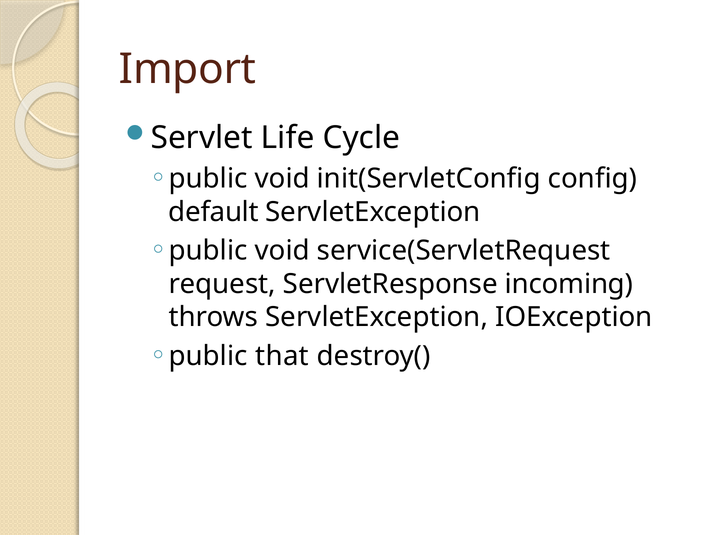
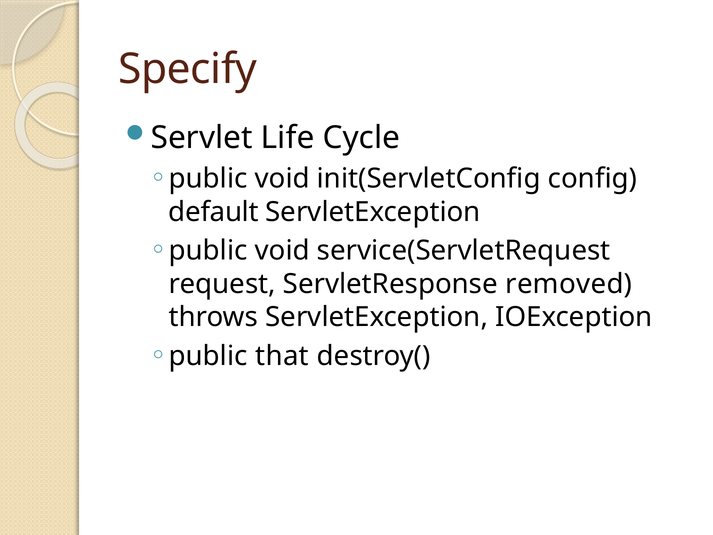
Import: Import -> Specify
incoming: incoming -> removed
